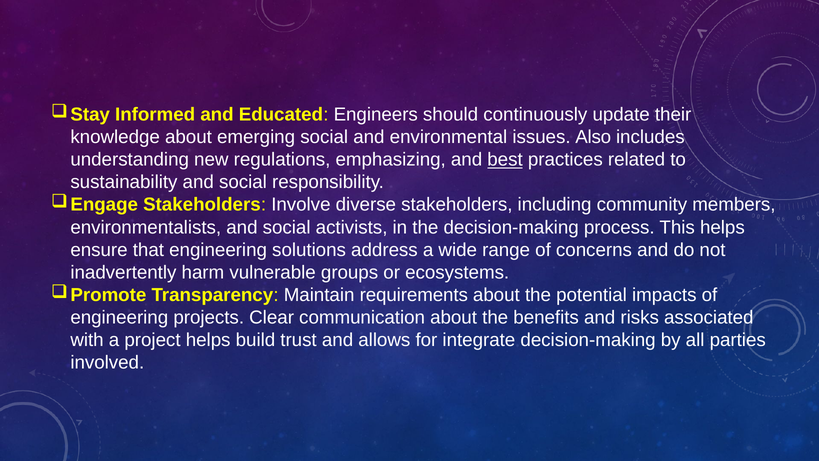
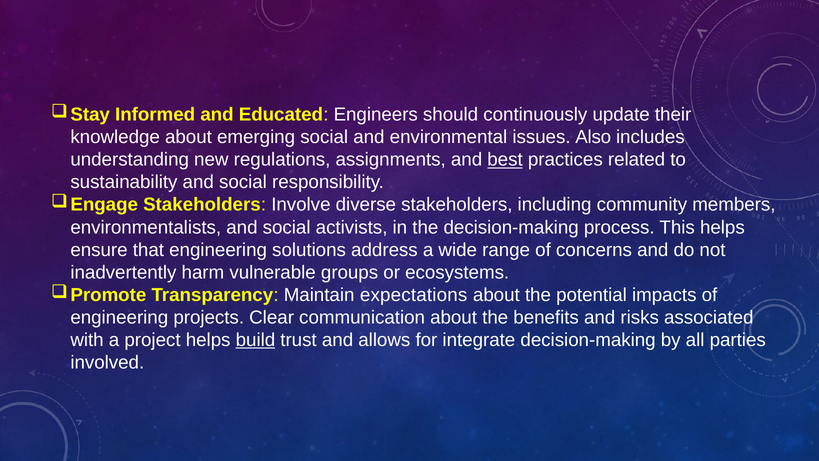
emphasizing: emphasizing -> assignments
requirements: requirements -> expectations
build underline: none -> present
